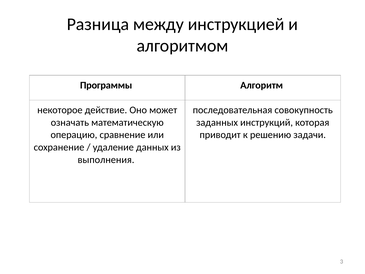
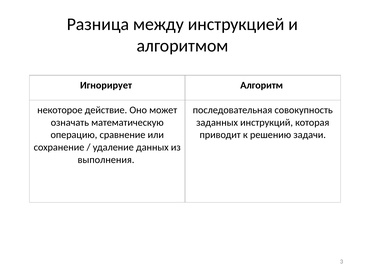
Программы: Программы -> Игнорирует
